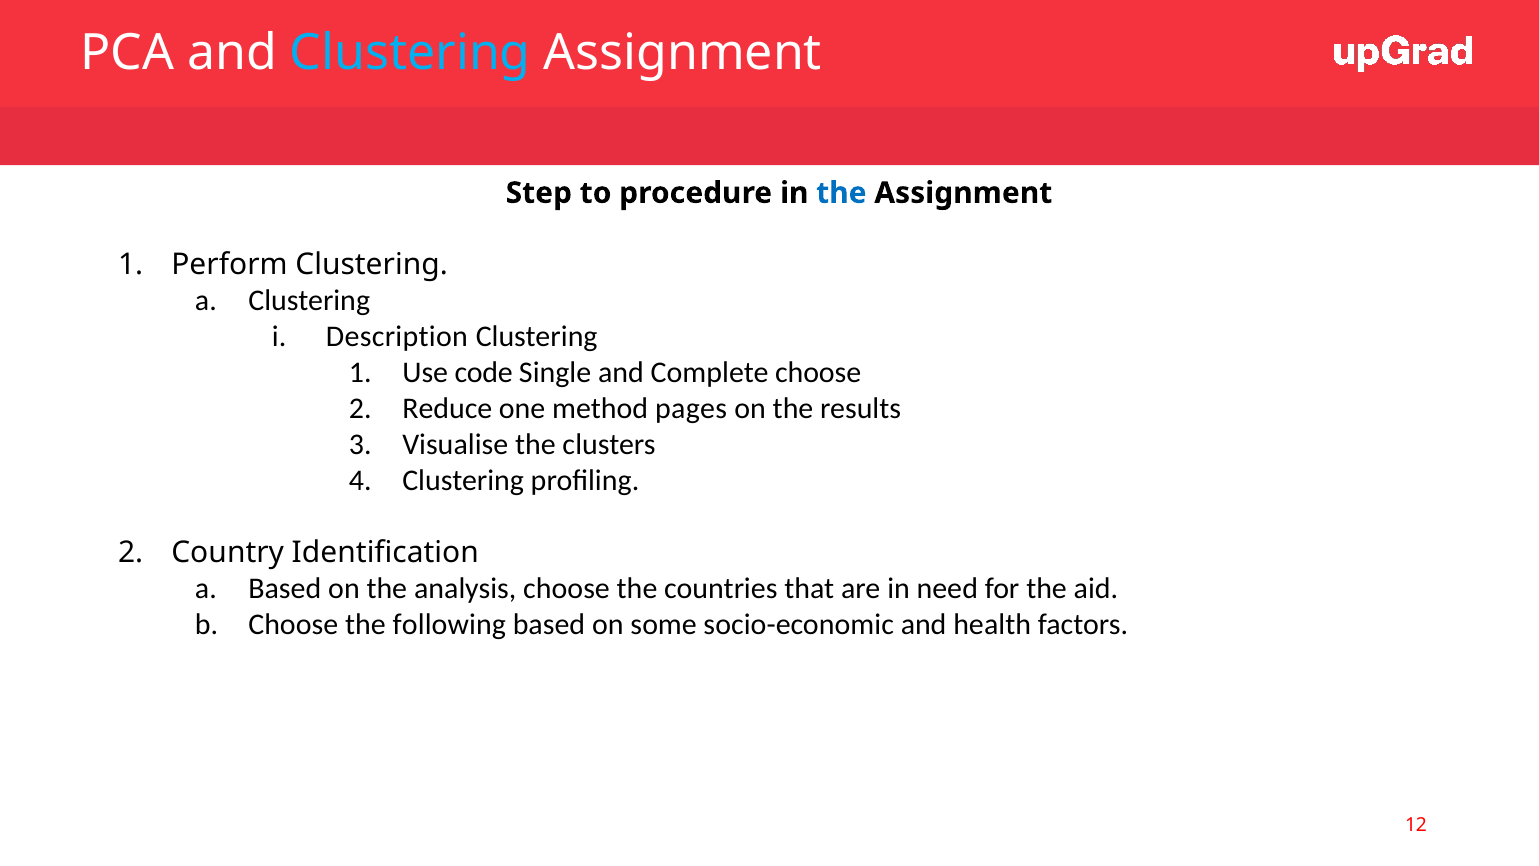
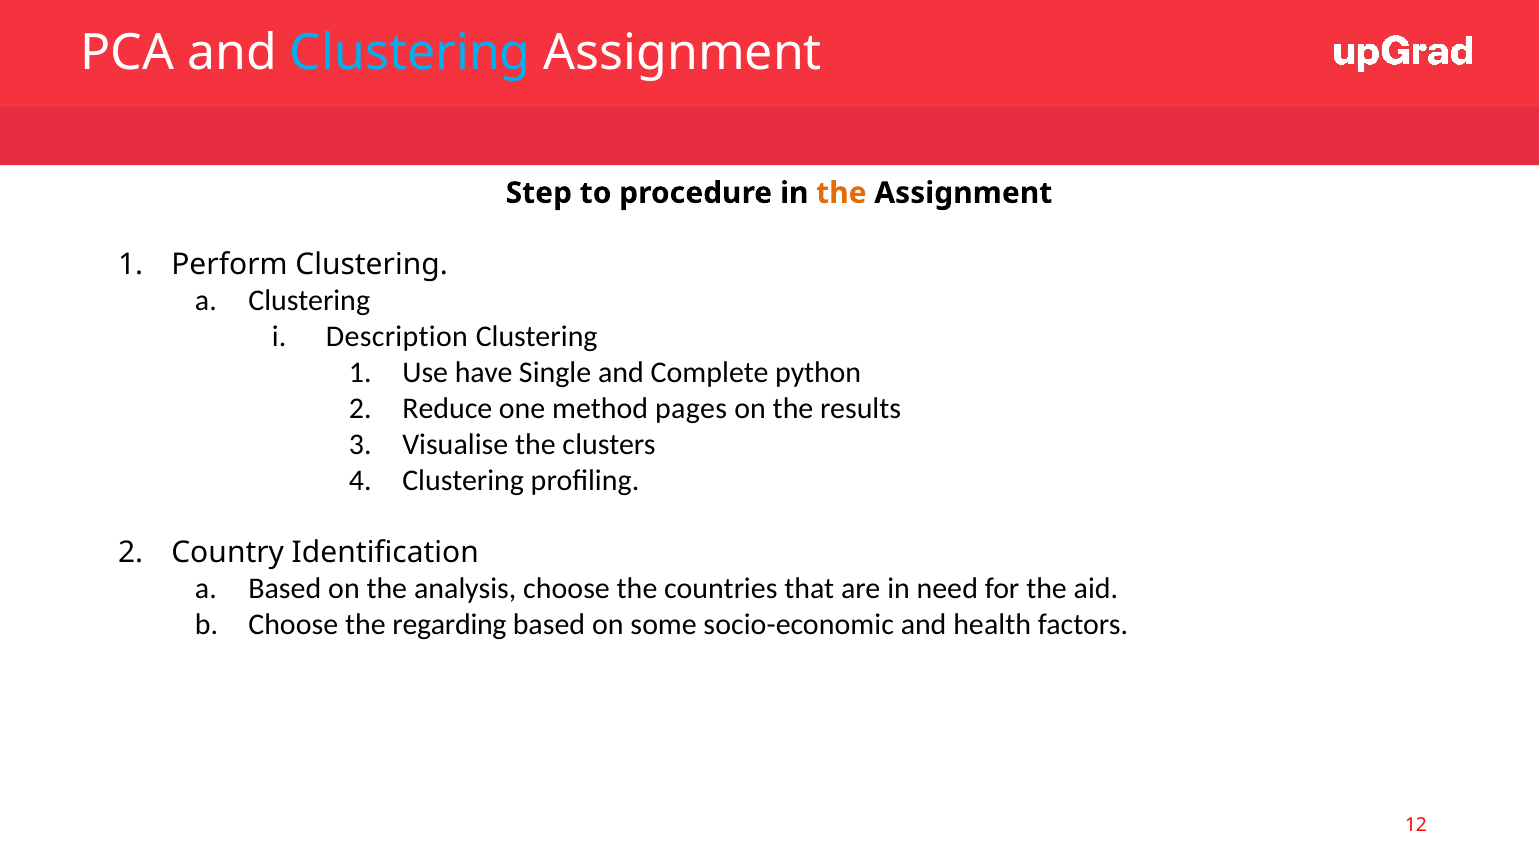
the at (841, 193) colour: blue -> orange
code: code -> have
Complete choose: choose -> python
following: following -> regarding
